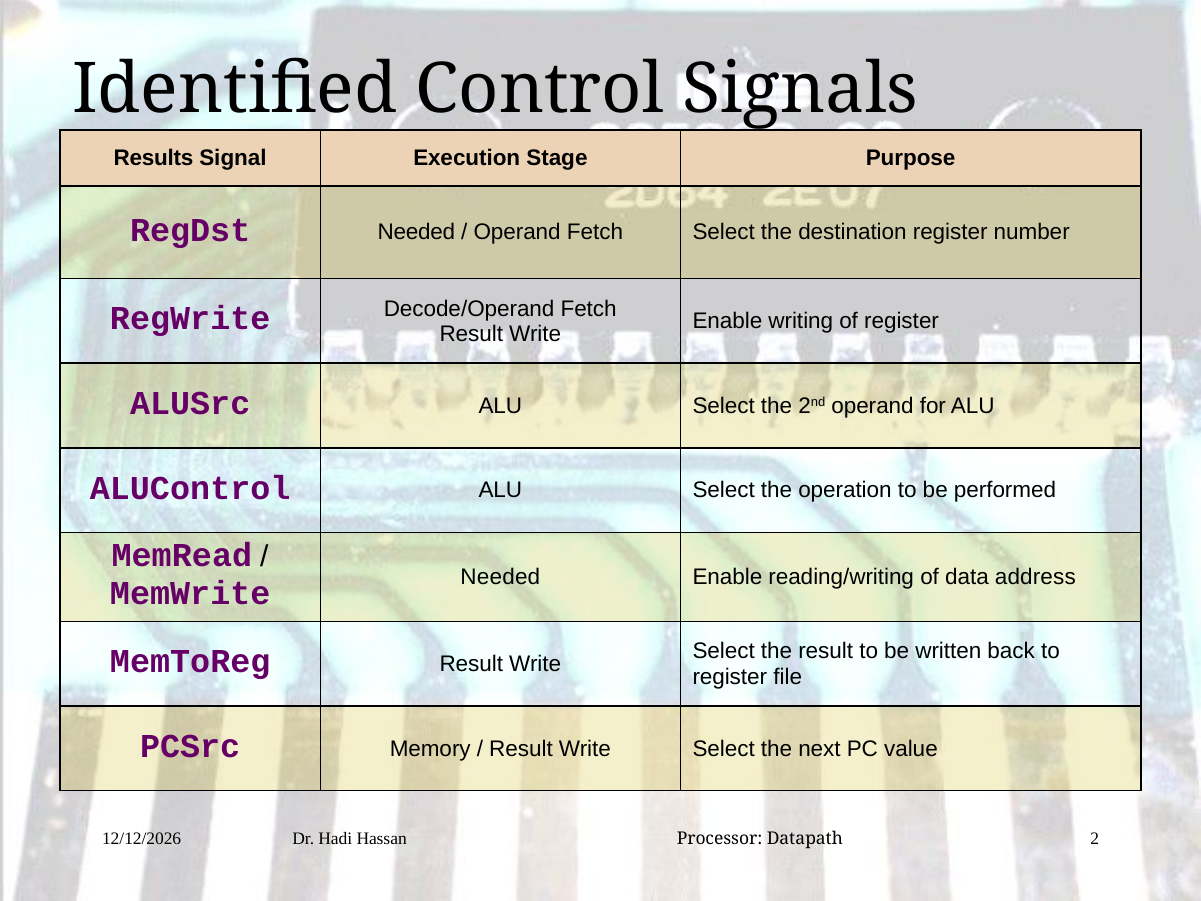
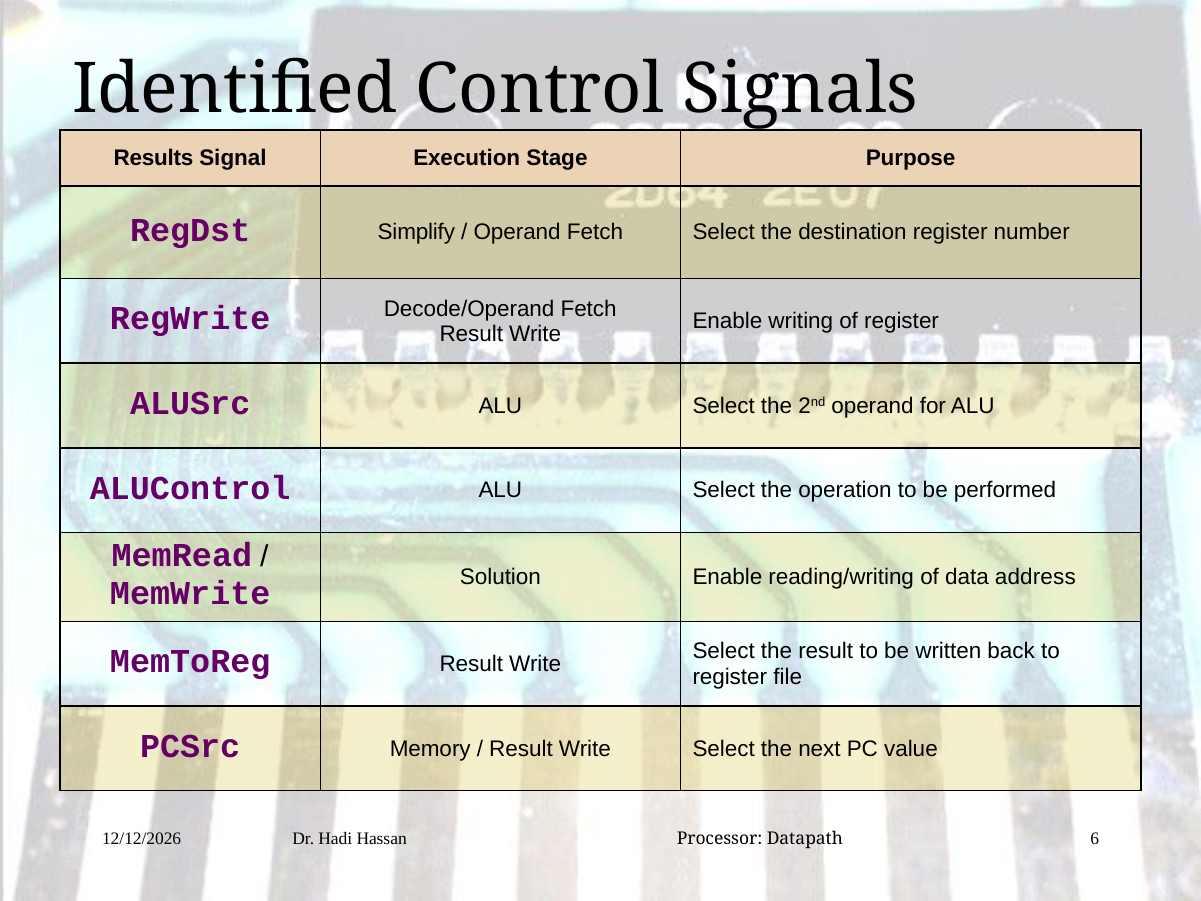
RegDst Needed: Needed -> Simplify
Needed at (500, 577): Needed -> Solution
2: 2 -> 6
